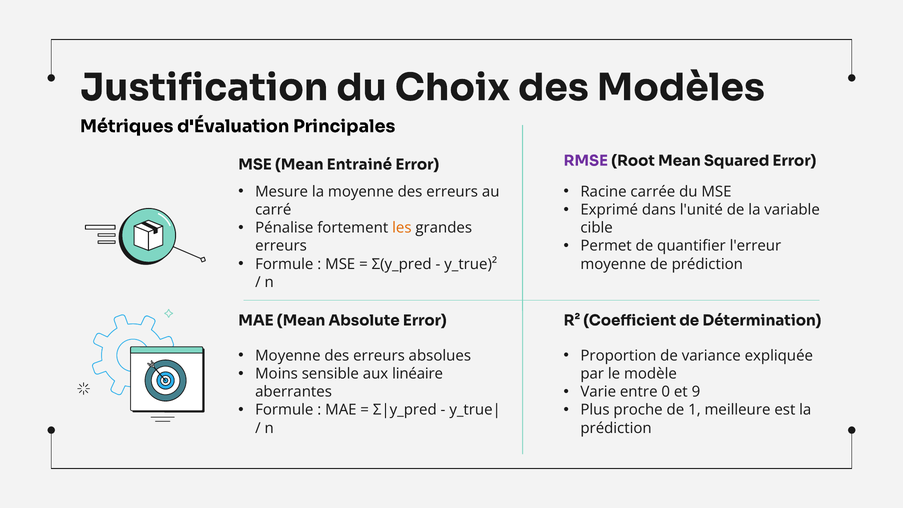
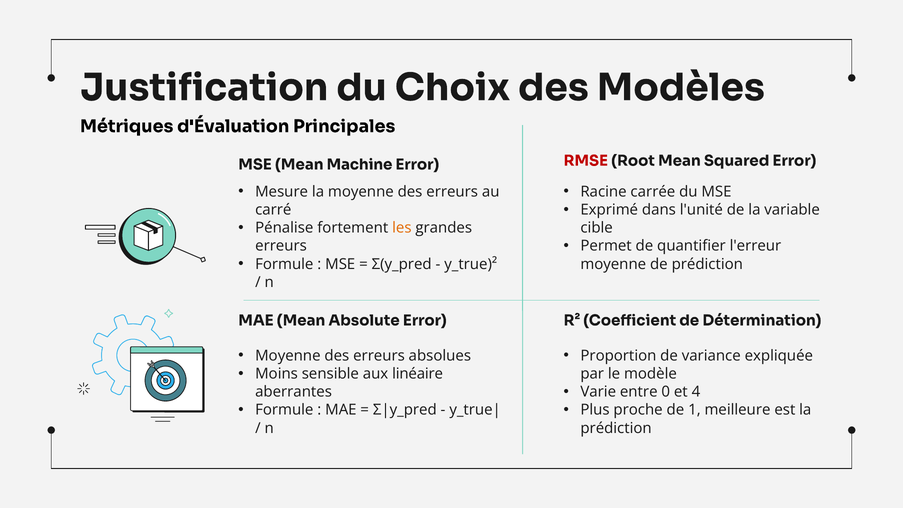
Entrainé: Entrainé -> Machine
RMSE colour: purple -> red
9: 9 -> 4
